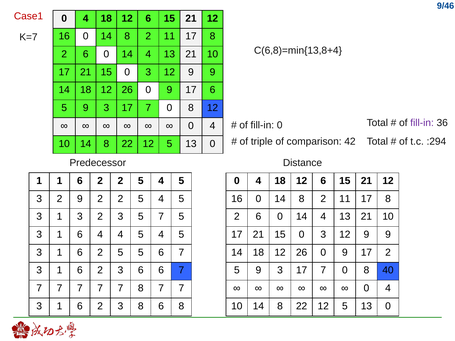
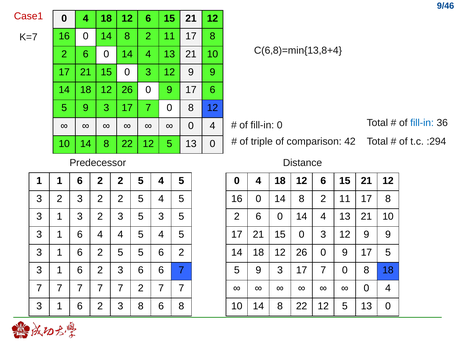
fill-in at (422, 123) colour: purple -> blue
9 at (80, 199): 9 -> 3
2 3 5 7: 7 -> 3
5 6 7: 7 -> 2
17 2: 2 -> 5
8 40: 40 -> 18
7 8: 8 -> 2
